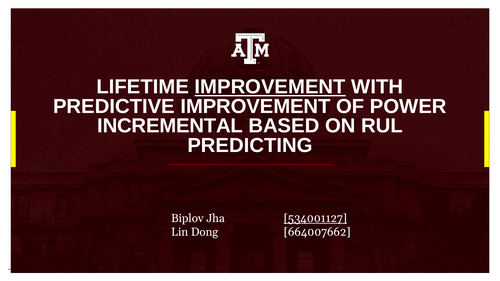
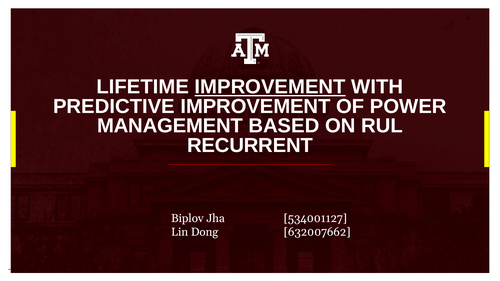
INCREMENTAL: INCREMENTAL -> MANAGEMENT
PREDICTING: PREDICTING -> RECURRENT
534001127 underline: present -> none
664007662: 664007662 -> 632007662
